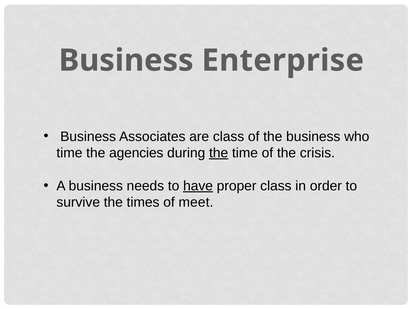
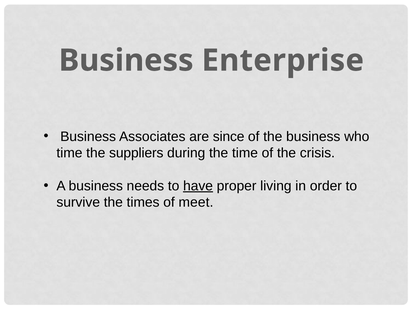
are class: class -> since
agencies: agencies -> suppliers
the at (219, 153) underline: present -> none
proper class: class -> living
